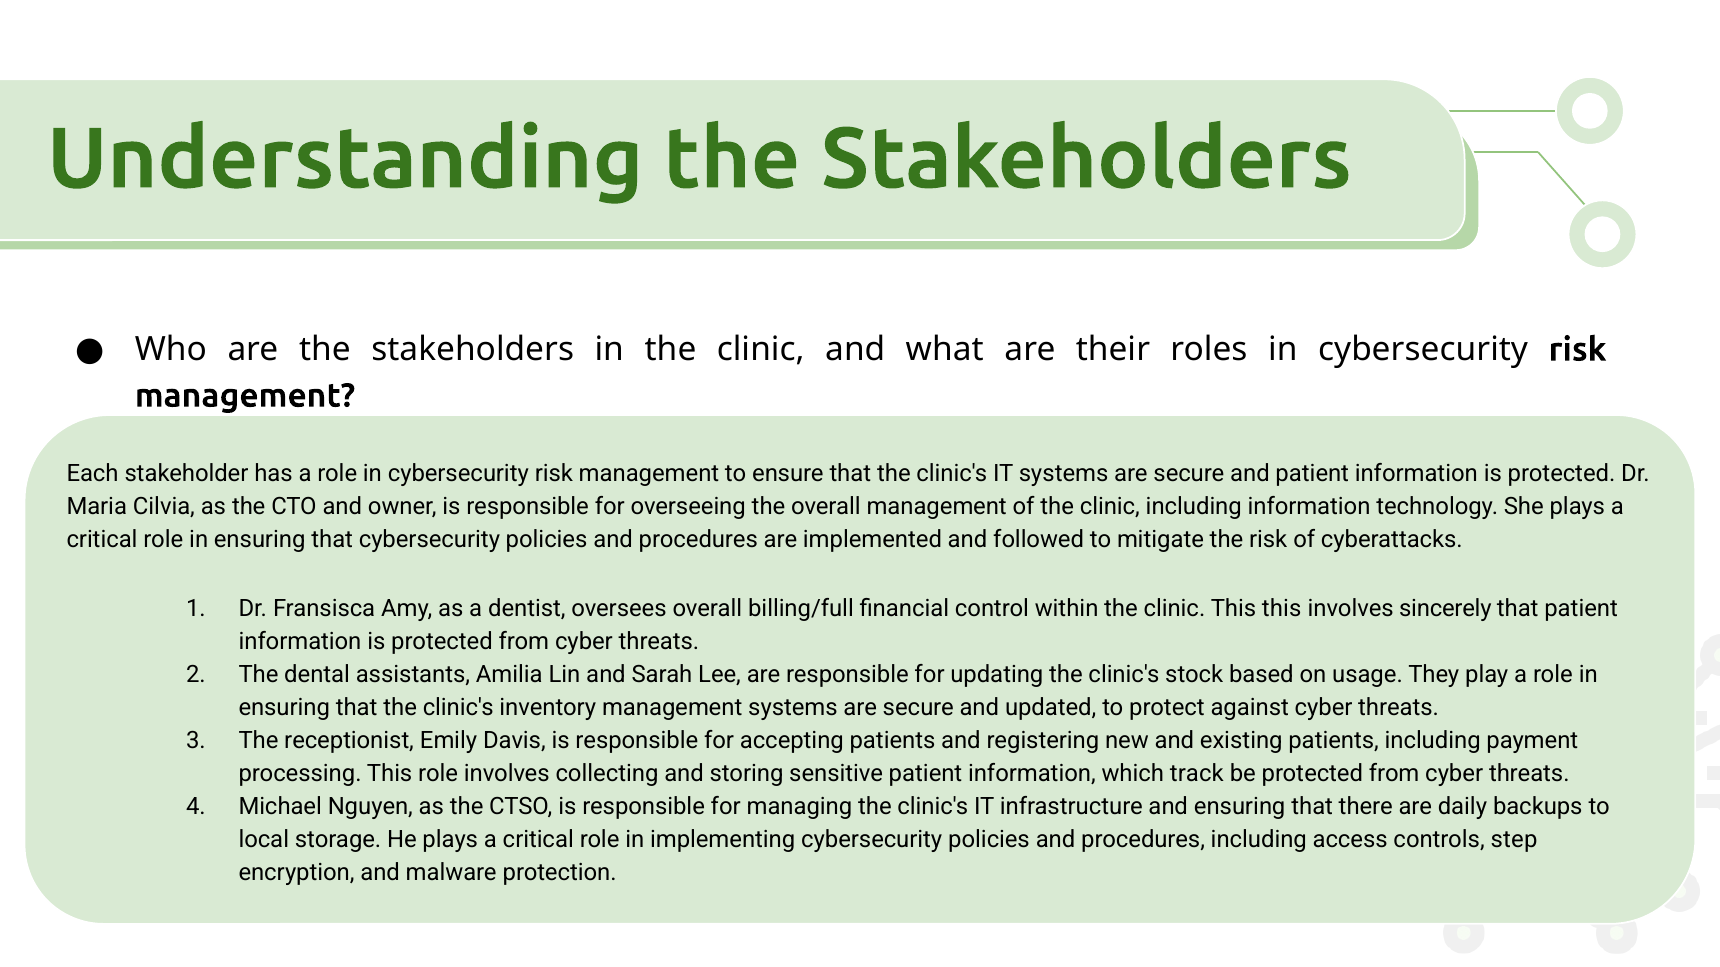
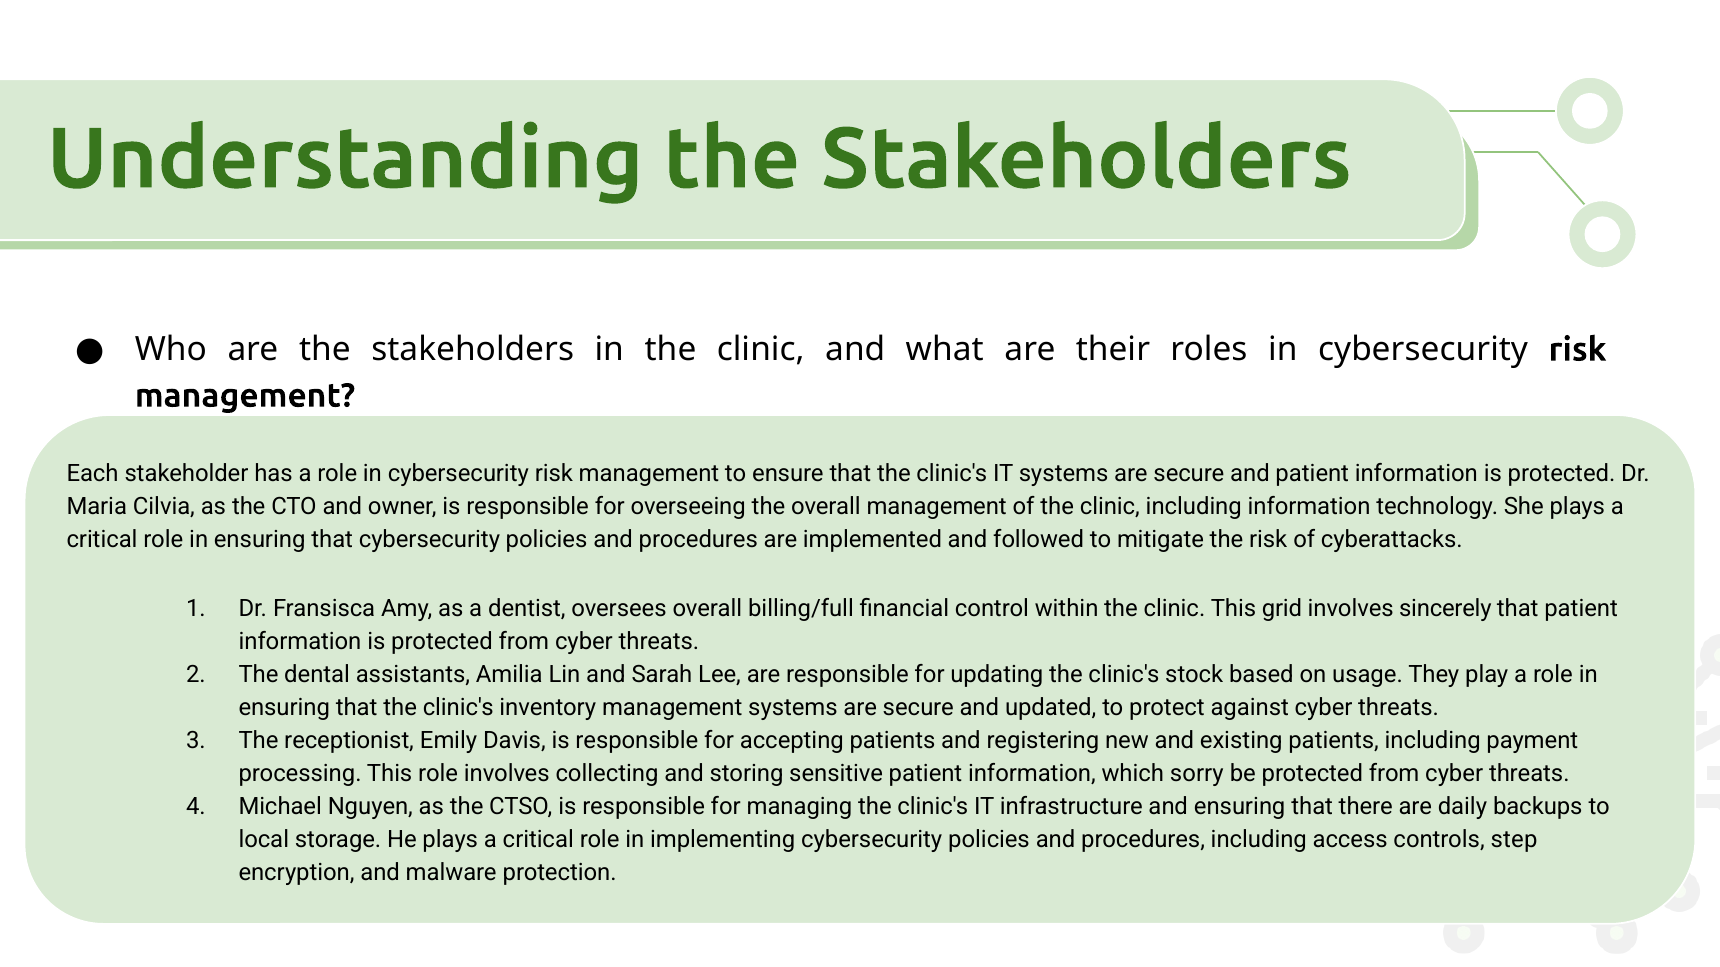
This this: this -> grid
track: track -> sorry
